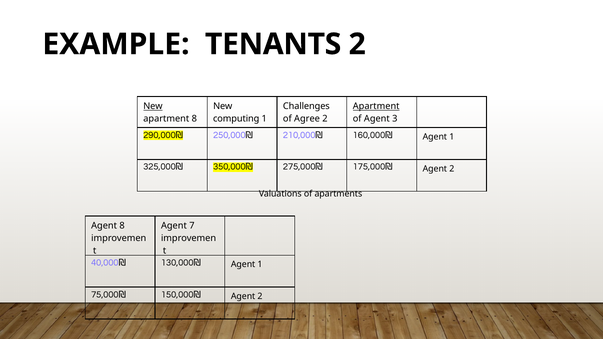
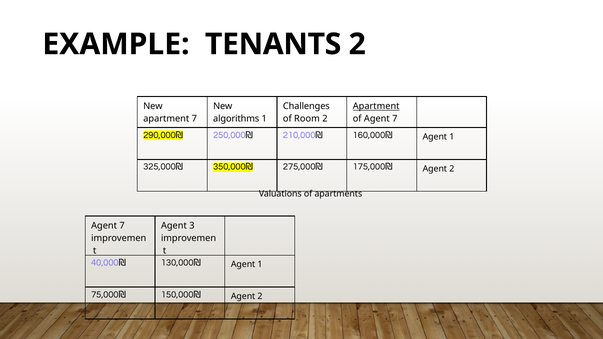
New at (153, 106) underline: present -> none
apartment 8: 8 -> 7
computing: computing -> algorithms
Agree: Agree -> Room
of Agent 3: 3 -> 7
8 at (122, 226): 8 -> 7
7: 7 -> 3
